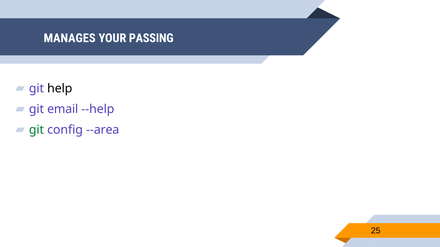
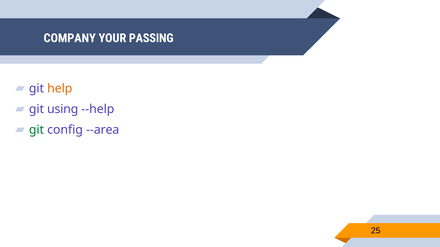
MANAGES: MANAGES -> COMPANY
help colour: black -> orange
email: email -> using
